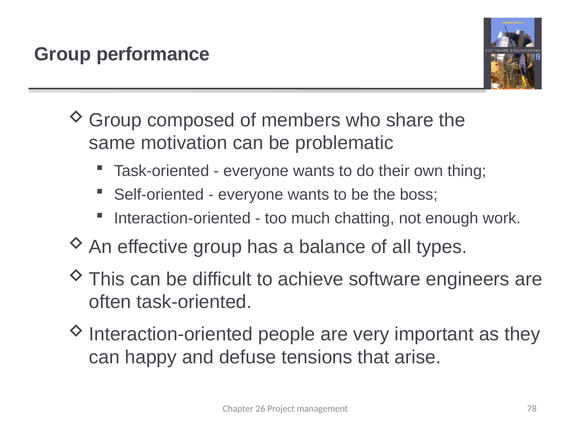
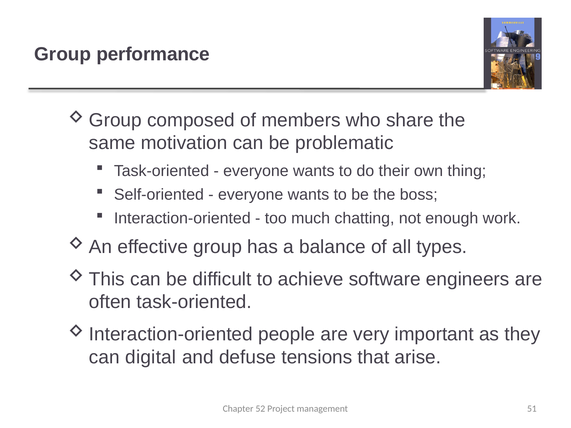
happy: happy -> digital
26: 26 -> 52
78: 78 -> 51
